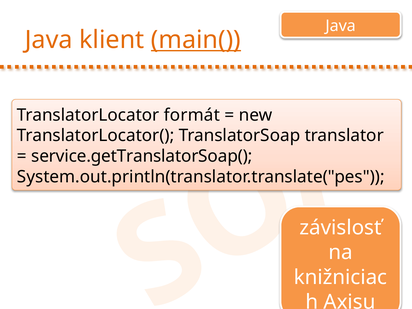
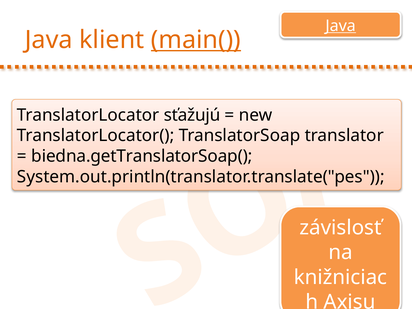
Java at (341, 26) underline: none -> present
formát: formát -> sťažujú
service.getTranslatorSoap(: service.getTranslatorSoap( -> biedna.getTranslatorSoap(
